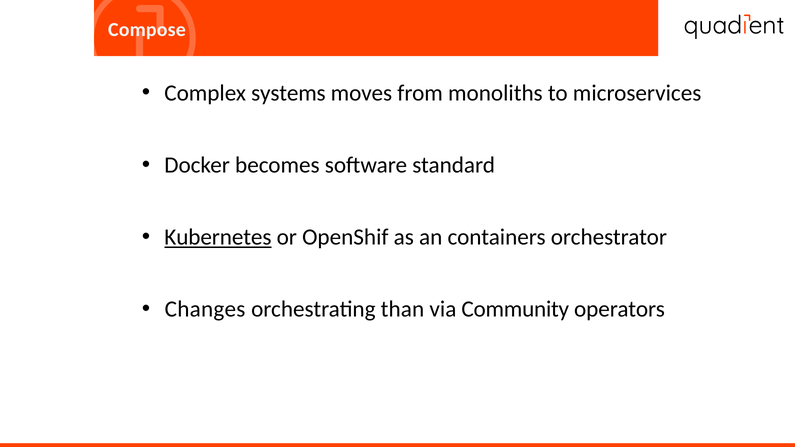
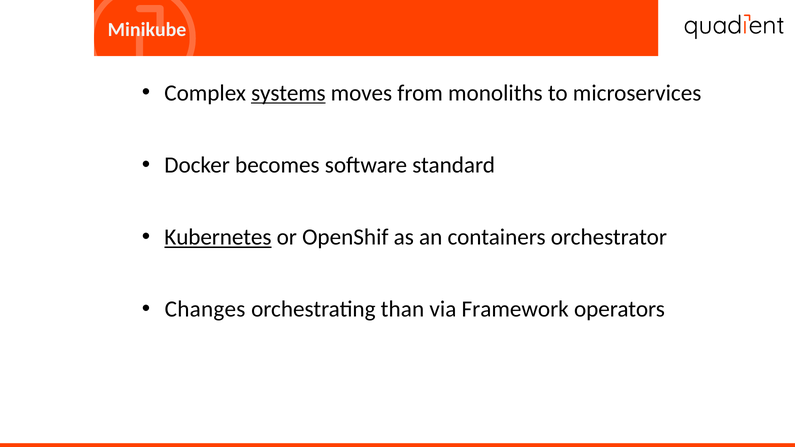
Compose: Compose -> Minikube
systems underline: none -> present
Community: Community -> Framework
